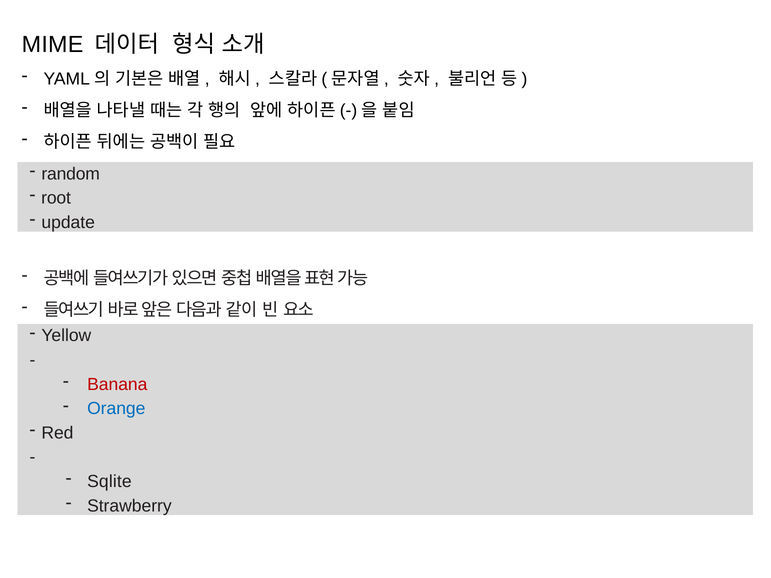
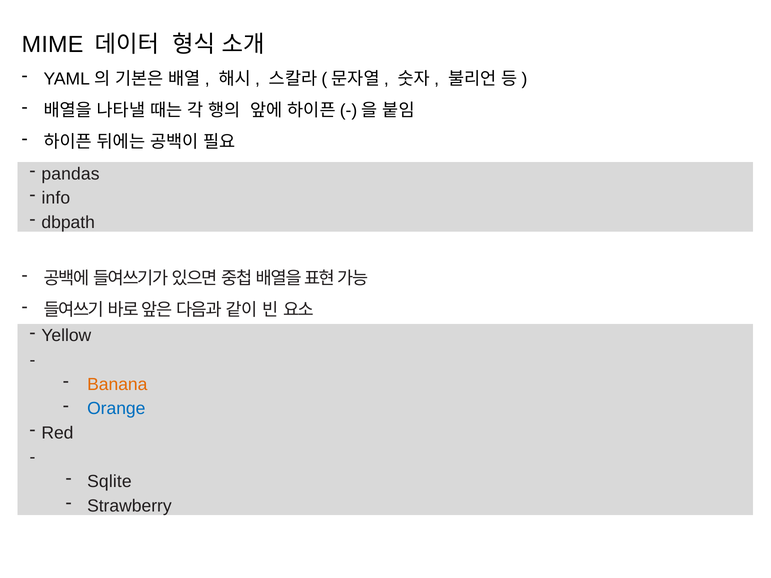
random: random -> pandas
root: root -> info
update: update -> dbpath
Banana colour: red -> orange
